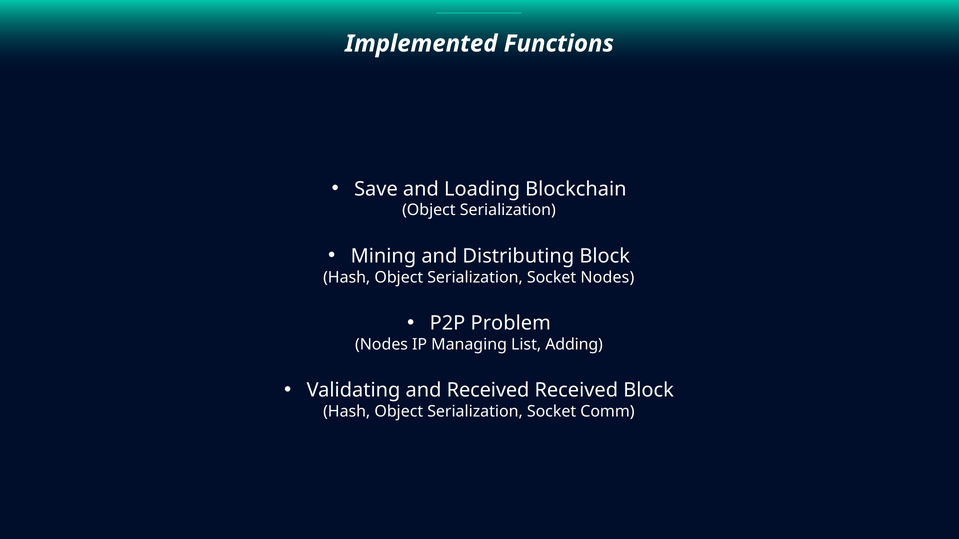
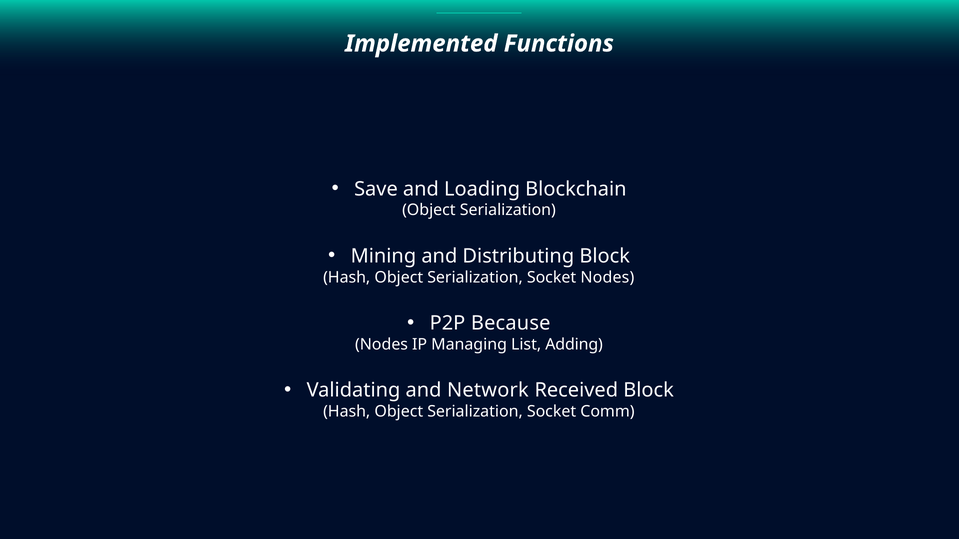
Problem: Problem -> Because
and Received: Received -> Network
